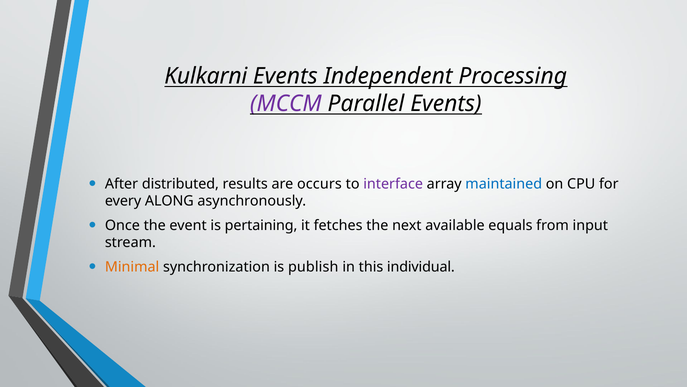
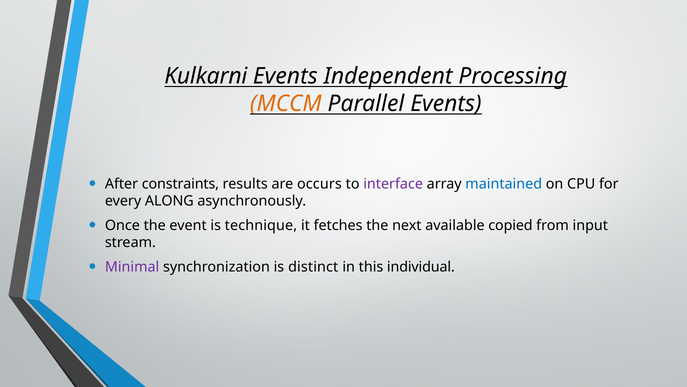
MCCM colour: purple -> orange
distributed: distributed -> constraints
pertaining: pertaining -> technique
equals: equals -> copied
Minimal colour: orange -> purple
publish: publish -> distinct
